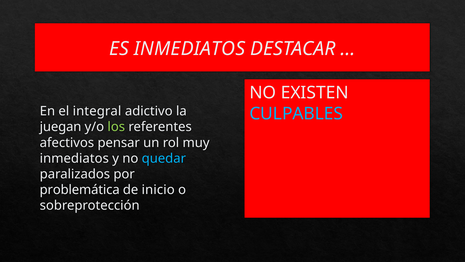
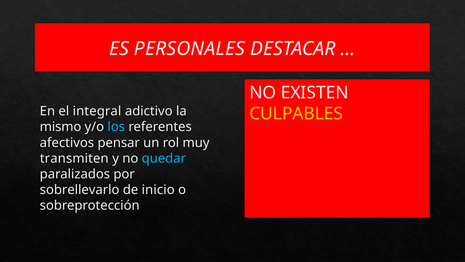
ES INMEDIATOS: INMEDIATOS -> PERSONALES
CULPABLES colour: light blue -> yellow
juegan: juegan -> mismo
los colour: light green -> light blue
inmediatos at (74, 158): inmediatos -> transmiten
problemática: problemática -> sobrellevarlo
